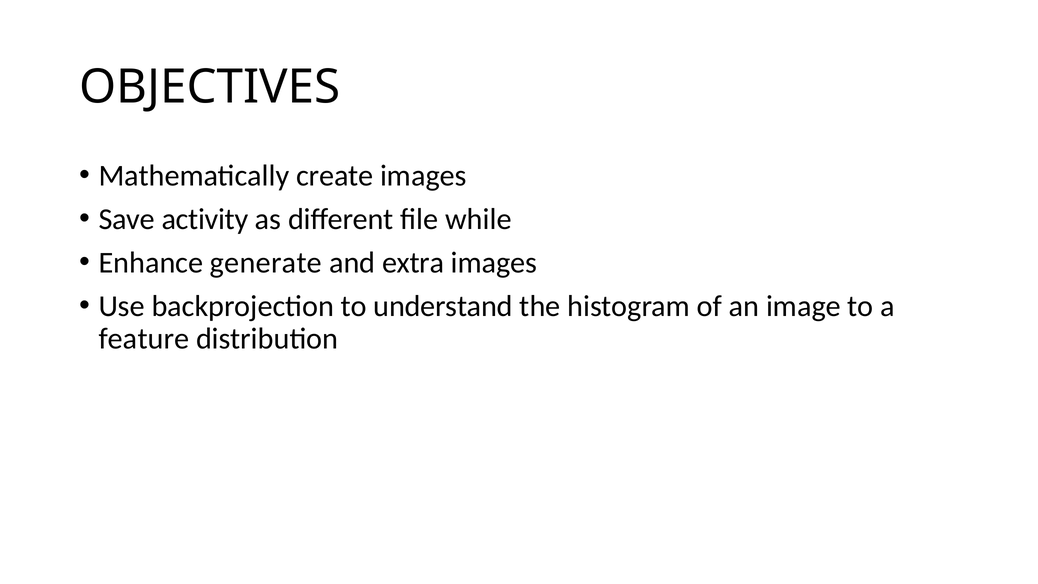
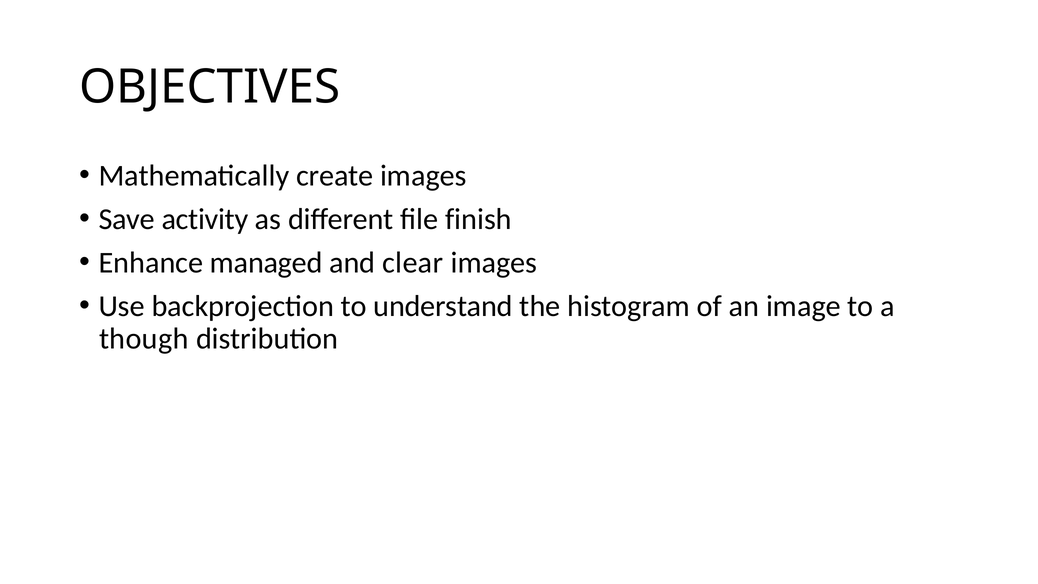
while: while -> finish
generate: generate -> managed
extra: extra -> clear
feature: feature -> though
